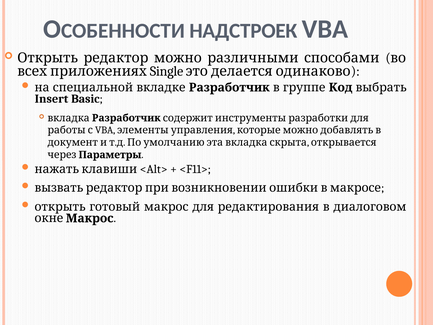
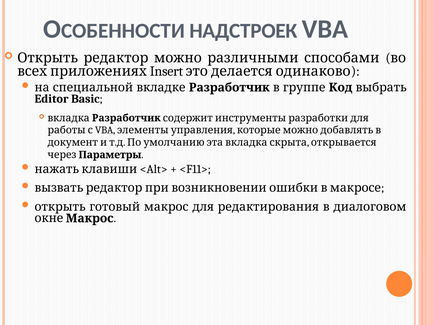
Single: Single -> Insert
Insert: Insert -> Editor
